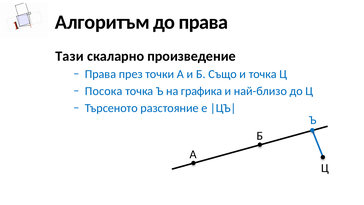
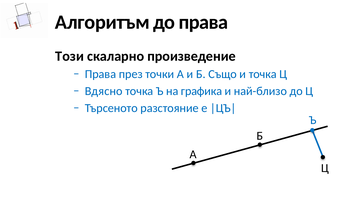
Тази: Тази -> Този
Посока: Посока -> Вдясно
